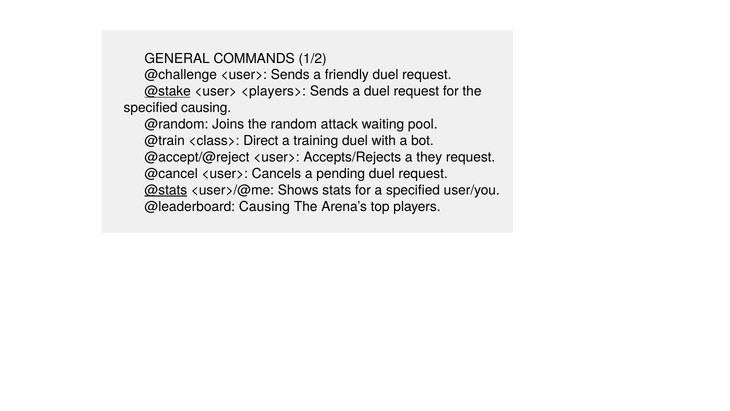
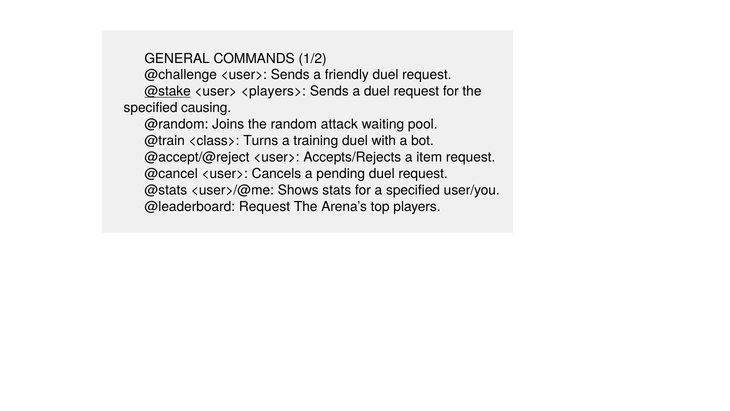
Direct: Direct -> Turns
they: they -> item
@stats underline: present -> none
@leaderboard Causing: Causing -> Request
